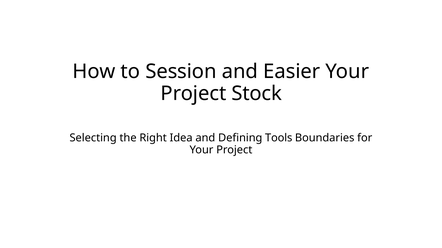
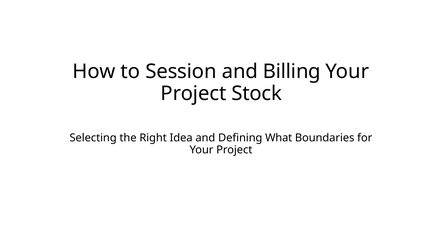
Easier: Easier -> Billing
Tools: Tools -> What
